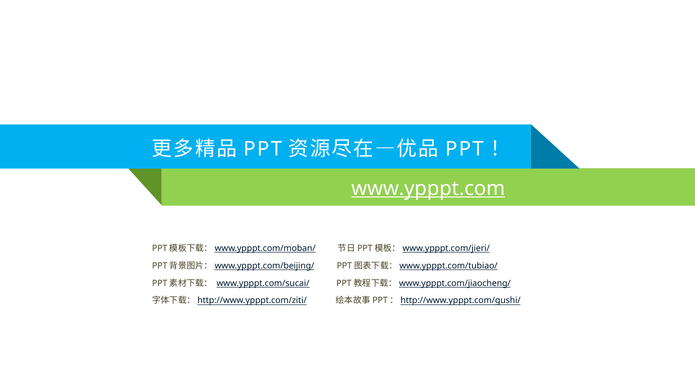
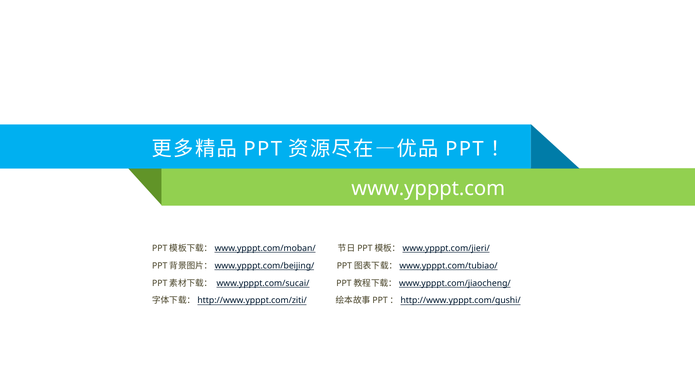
www.ypppt.com underline: present -> none
